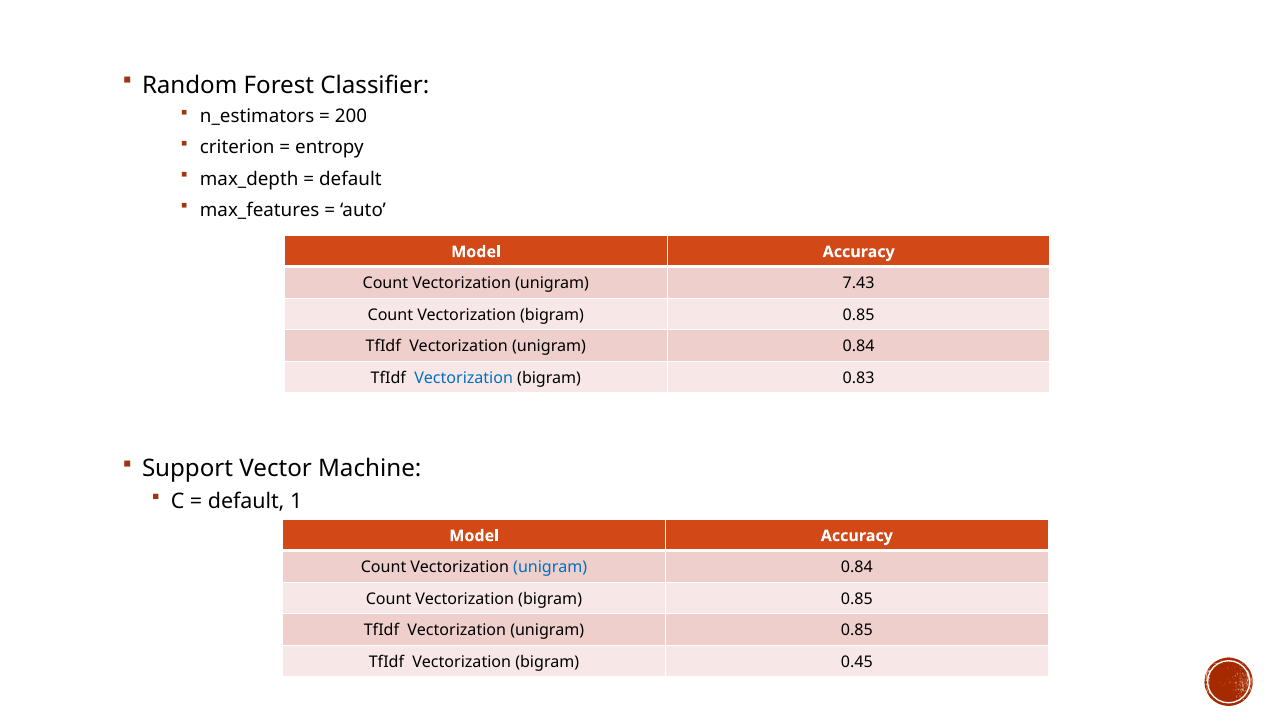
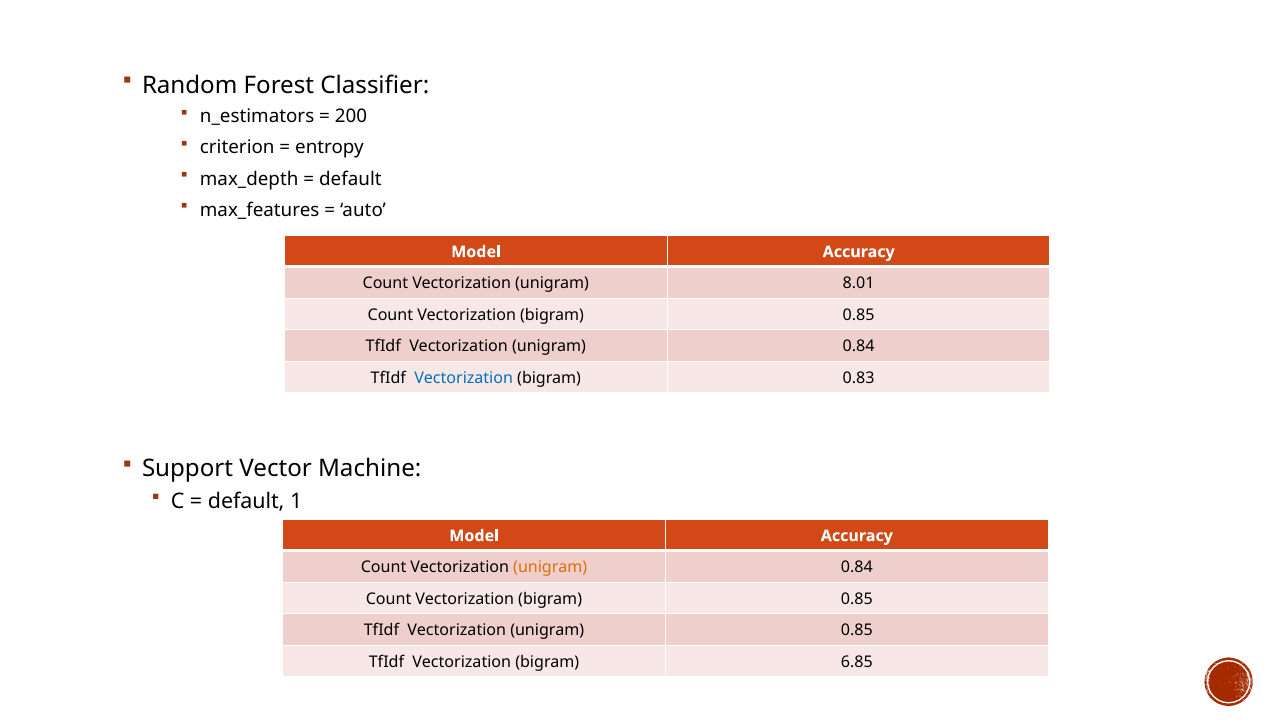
7.43: 7.43 -> 8.01
unigram at (550, 568) colour: blue -> orange
0.45: 0.45 -> 6.85
